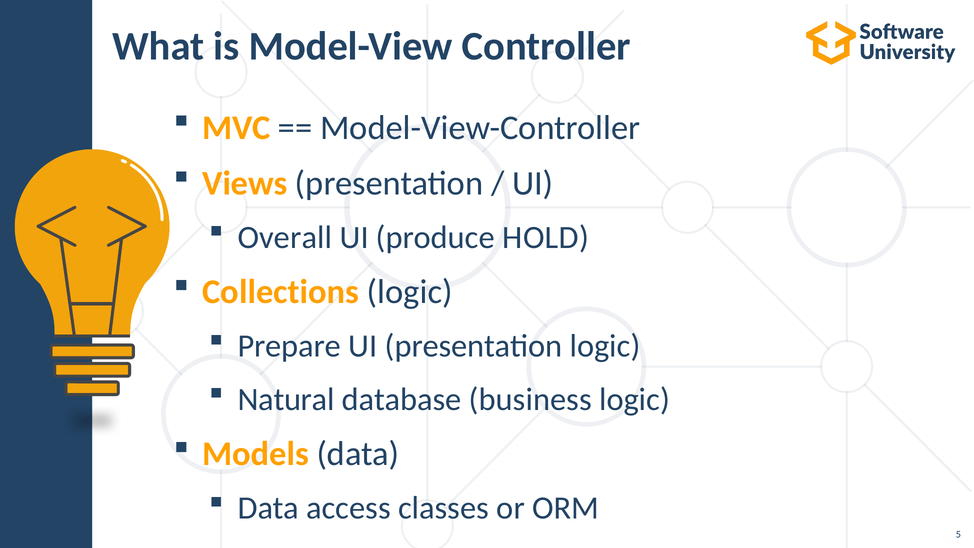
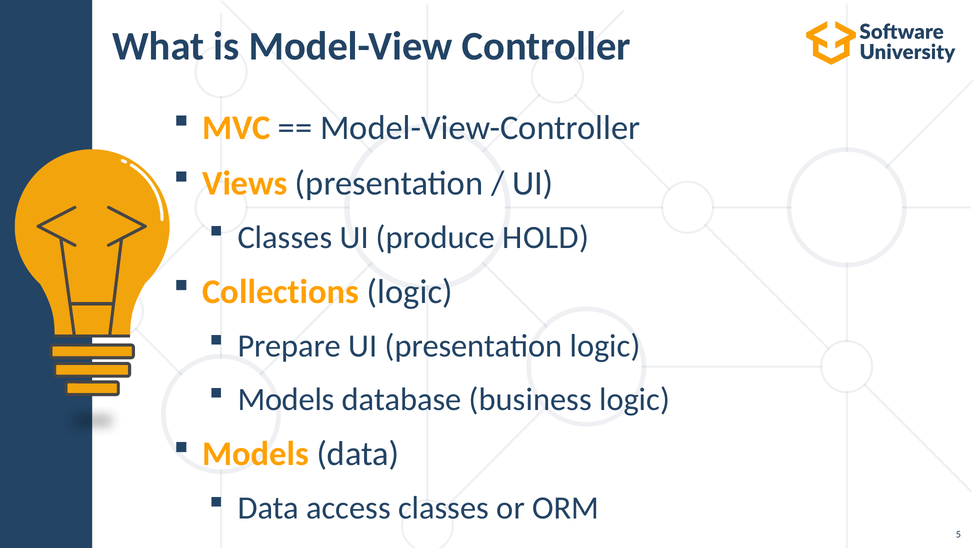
Overall at (285, 237): Overall -> Classes
Natural at (286, 399): Natural -> Models
